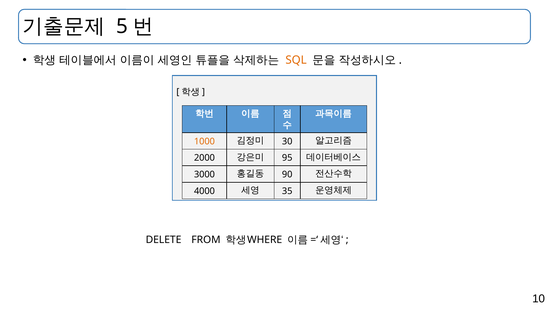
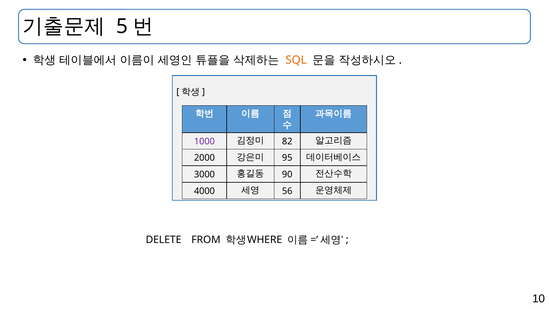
1000 colour: orange -> purple
30: 30 -> 82
35: 35 -> 56
